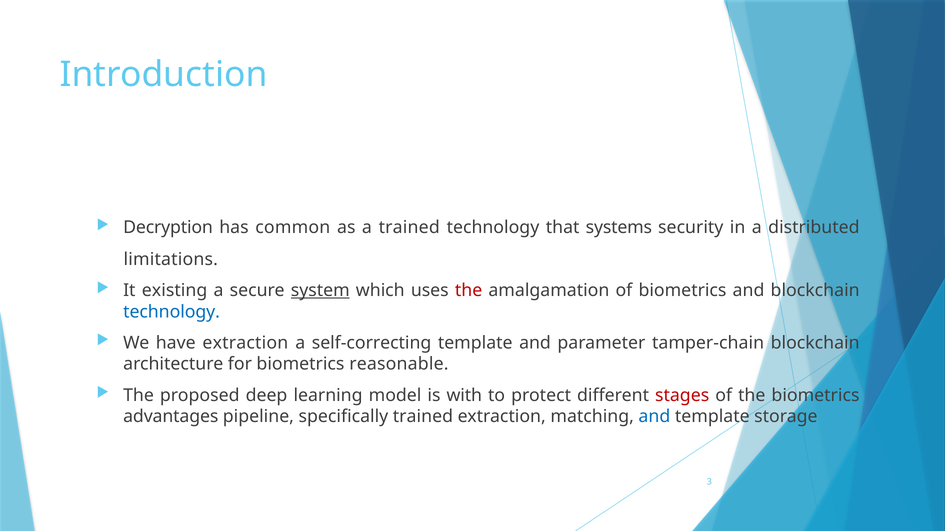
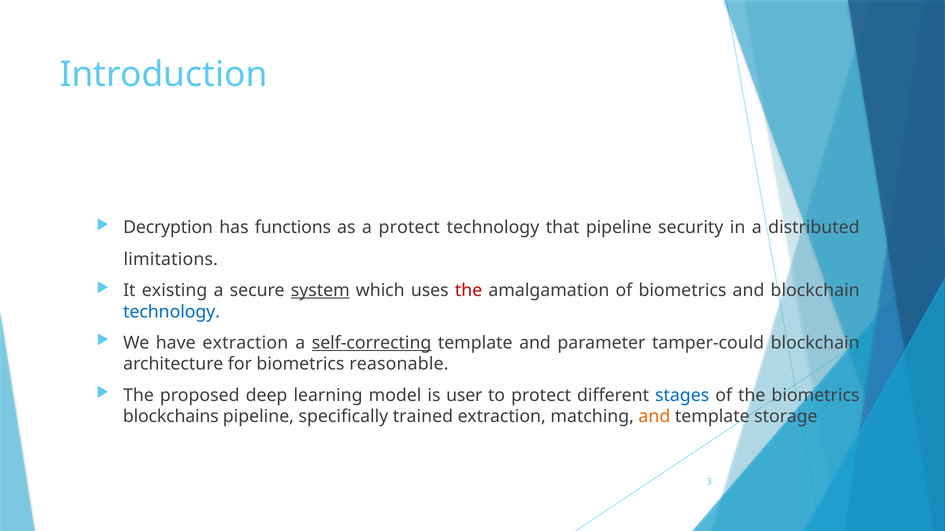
common: common -> functions
a trained: trained -> protect
that systems: systems -> pipeline
self-correcting underline: none -> present
tamper-chain: tamper-chain -> tamper-could
with: with -> user
stages colour: red -> blue
advantages: advantages -> blockchains
and at (654, 417) colour: blue -> orange
